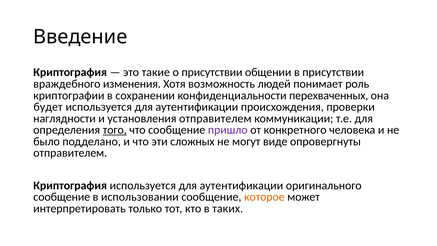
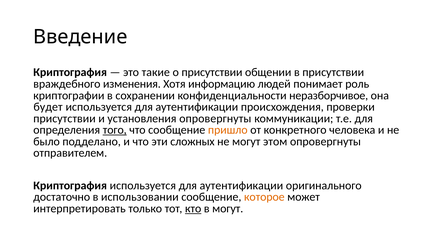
возможность: возможность -> информацию
перехваченных: перехваченных -> неразборчивое
наглядности at (65, 118): наглядности -> присутствии
установления отправителем: отправителем -> опровергнуты
пришло colour: purple -> orange
виде: виде -> этом
сообщение at (62, 197): сообщение -> достаточно
кто underline: none -> present
в таких: таких -> могут
